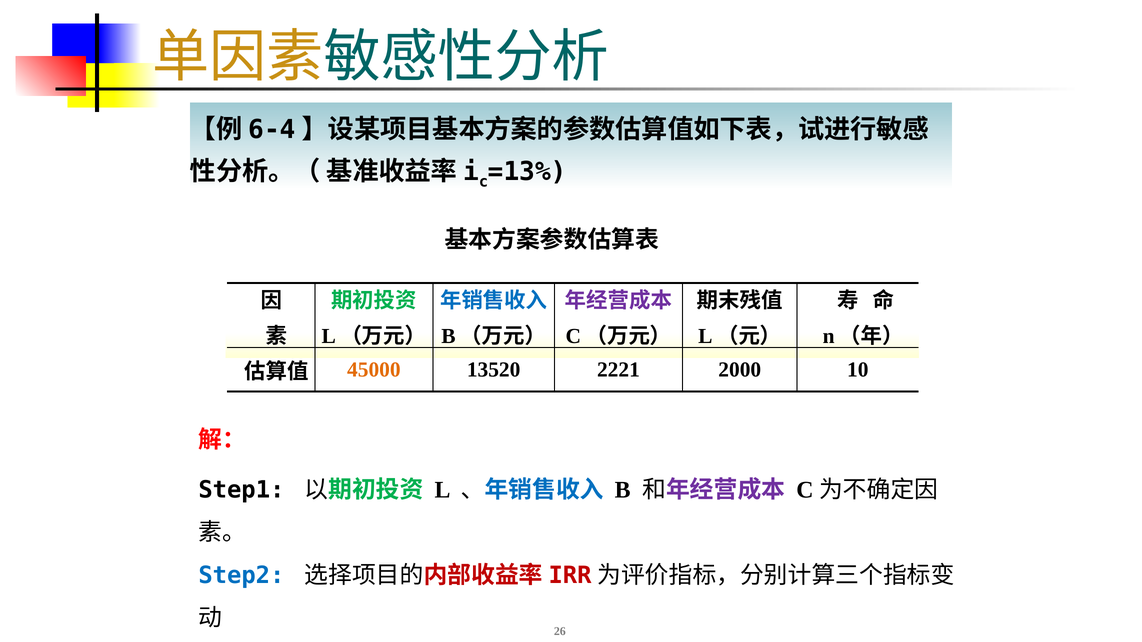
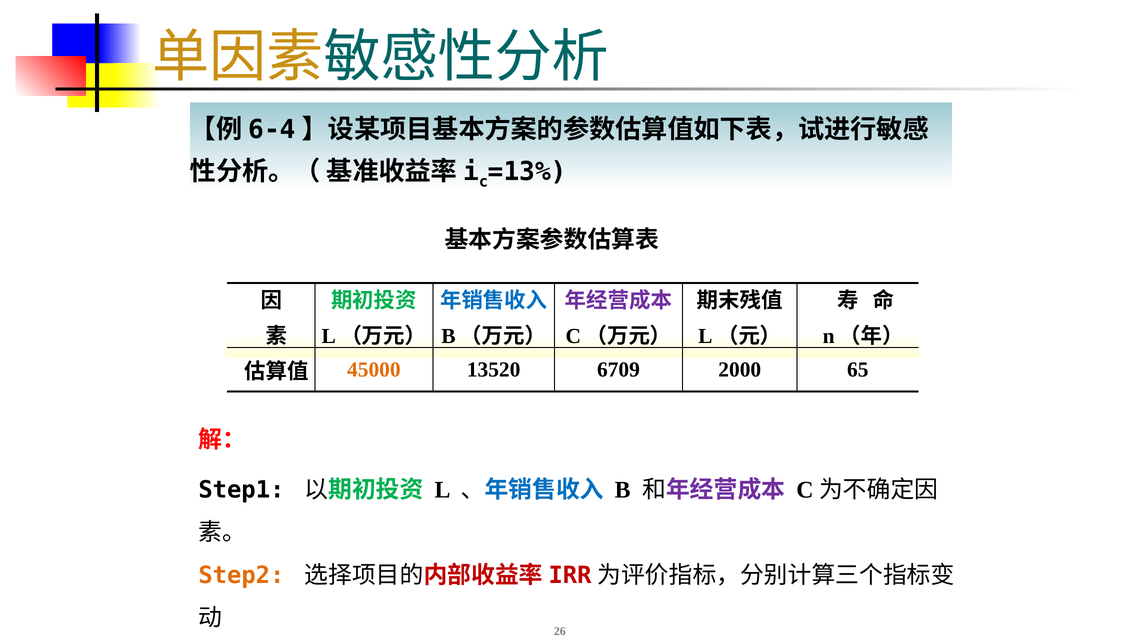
2221: 2221 -> 6709
10: 10 -> 65
Step2 colour: blue -> orange
